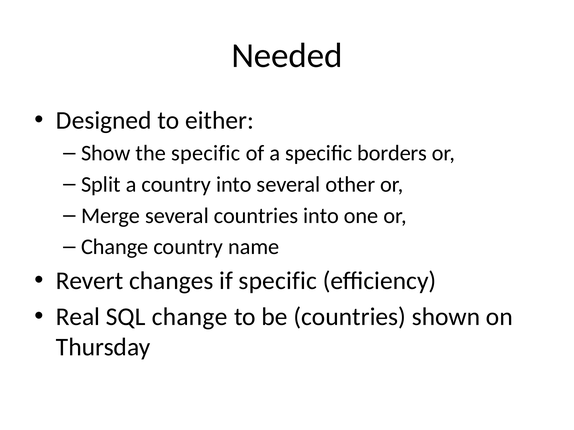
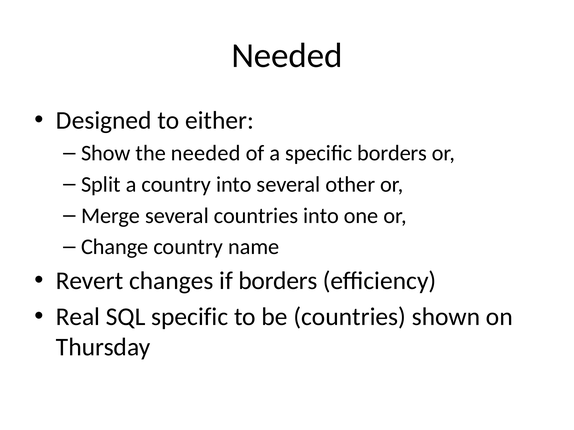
the specific: specific -> needed
if specific: specific -> borders
SQL change: change -> specific
